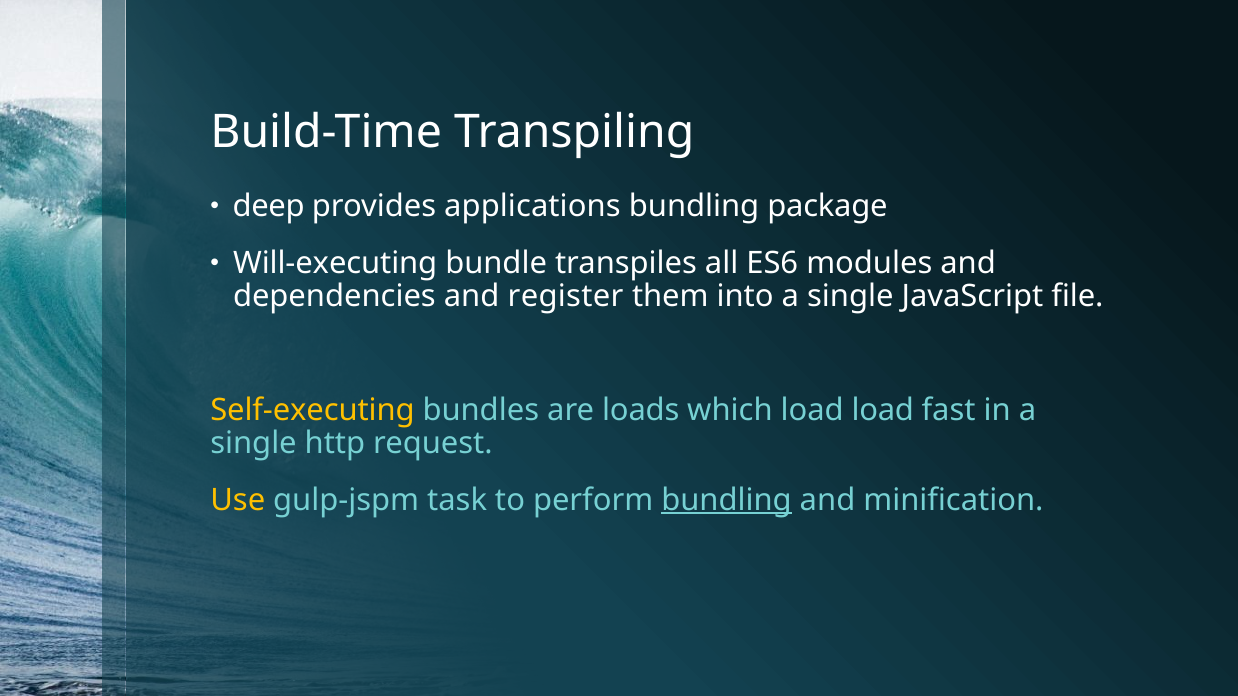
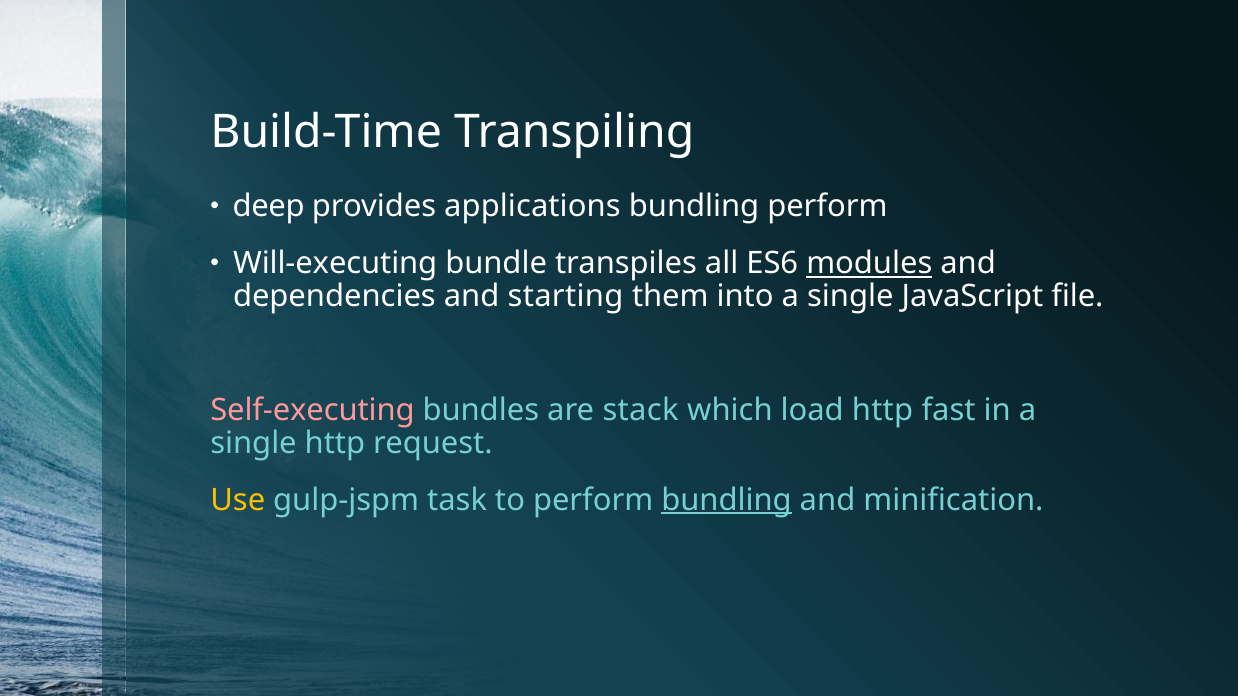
bundling package: package -> perform
modules underline: none -> present
register: register -> starting
Self-executing colour: yellow -> pink
loads: loads -> stack
load load: load -> http
